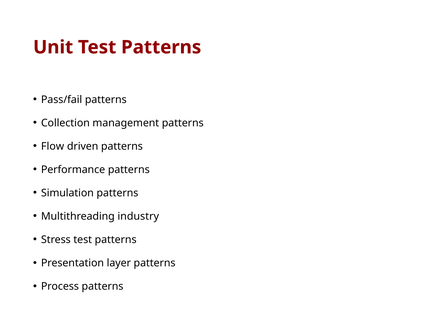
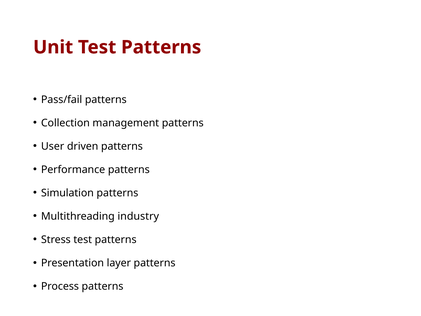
Flow: Flow -> User
